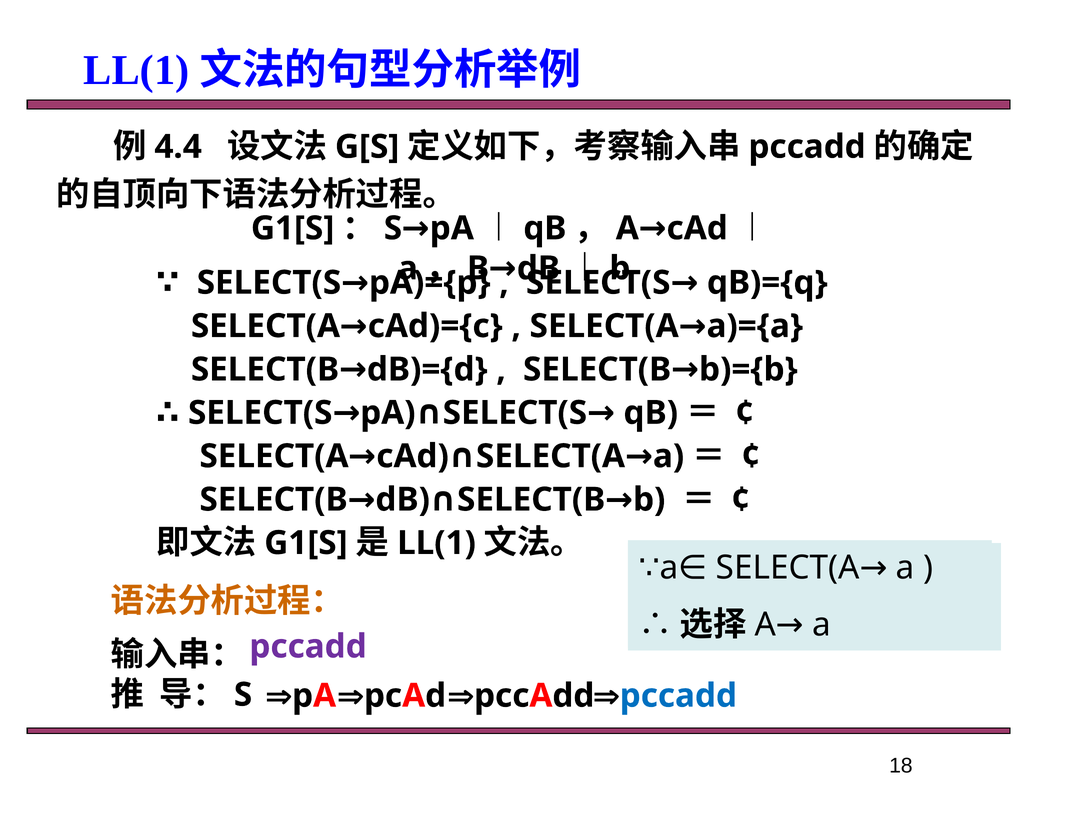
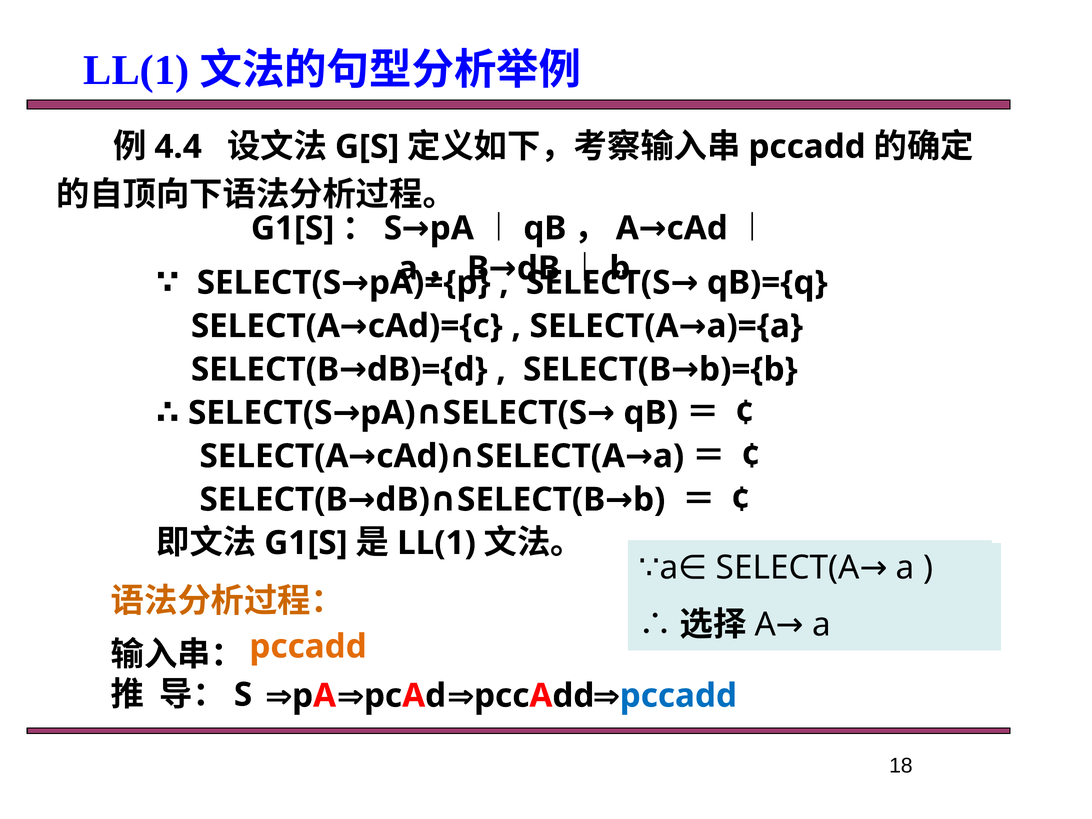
pccadd at (308, 647) colour: purple -> orange
